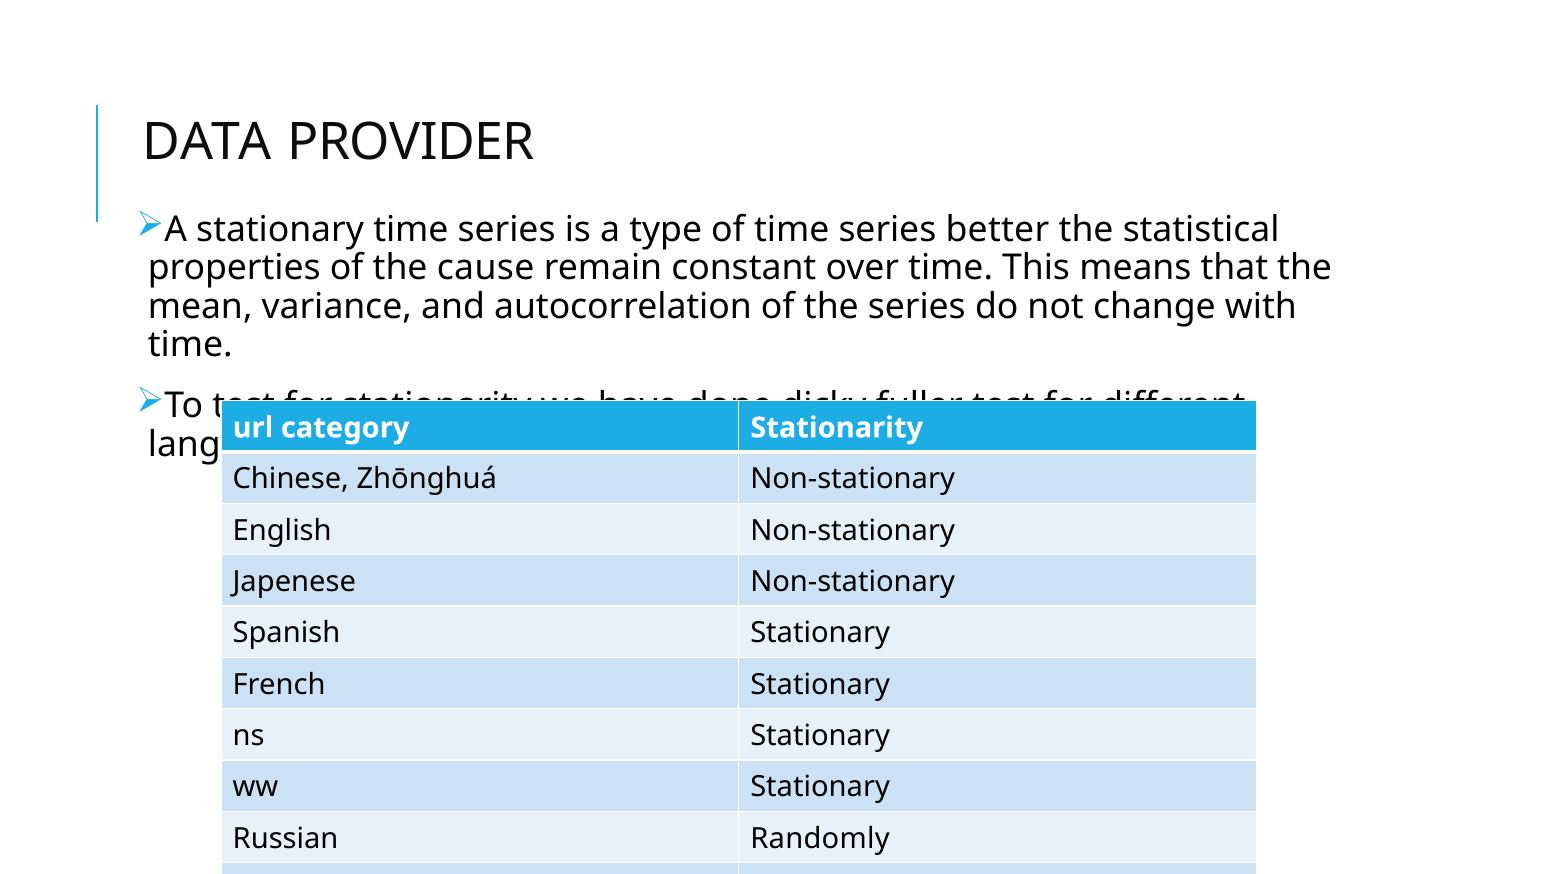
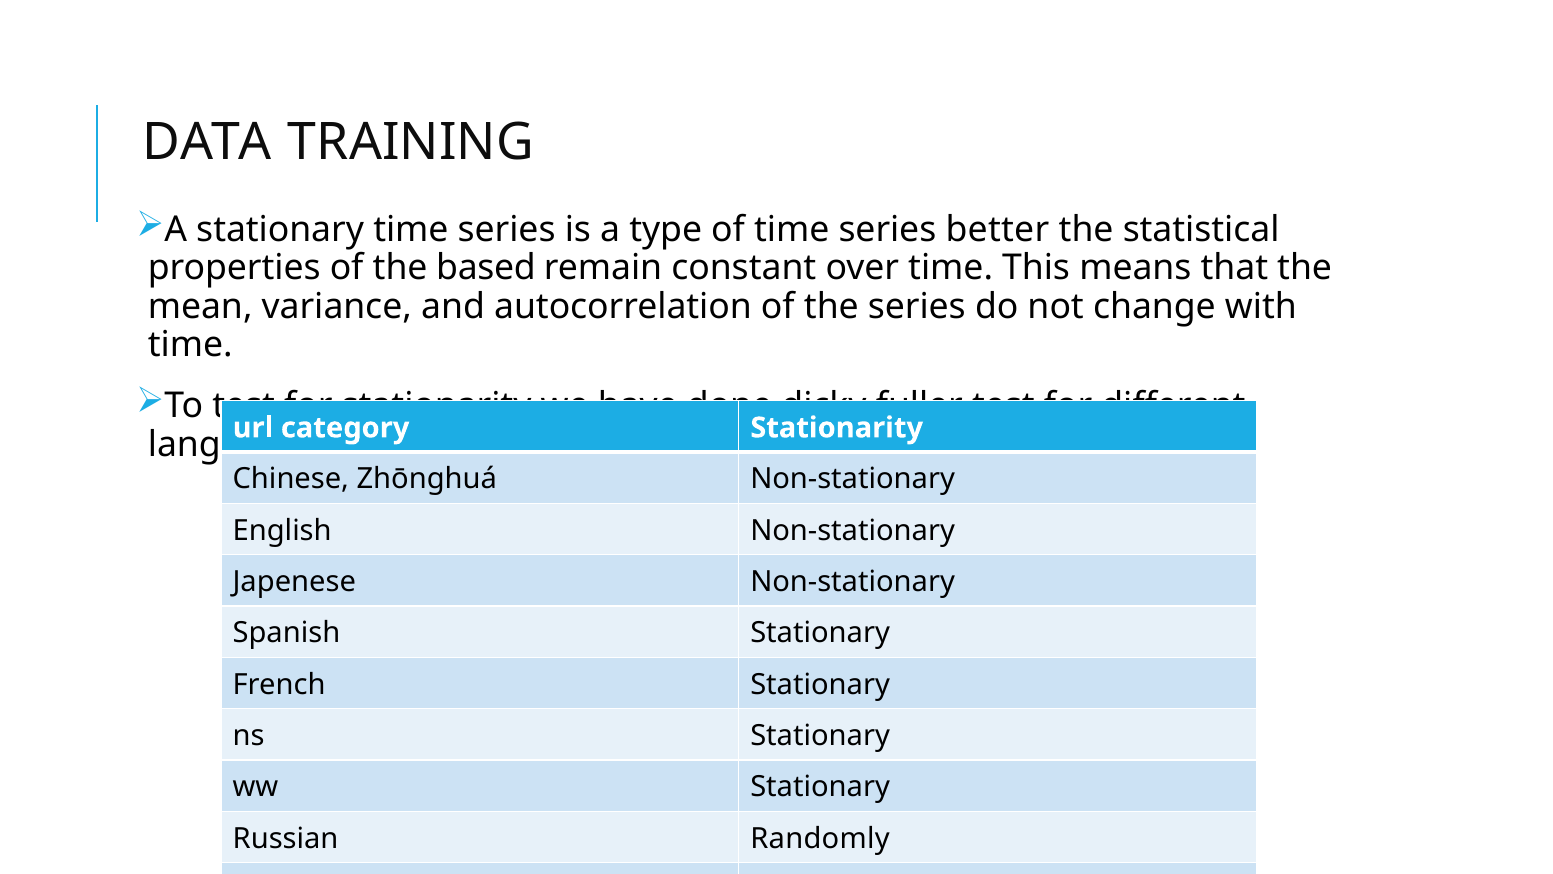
PROVIDER: PROVIDER -> TRAINING
cause: cause -> based
